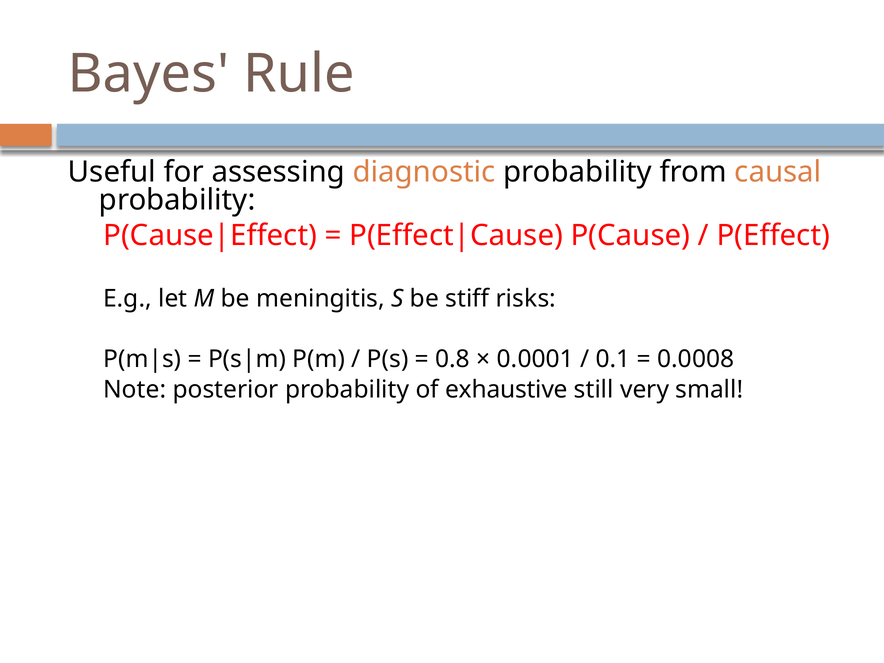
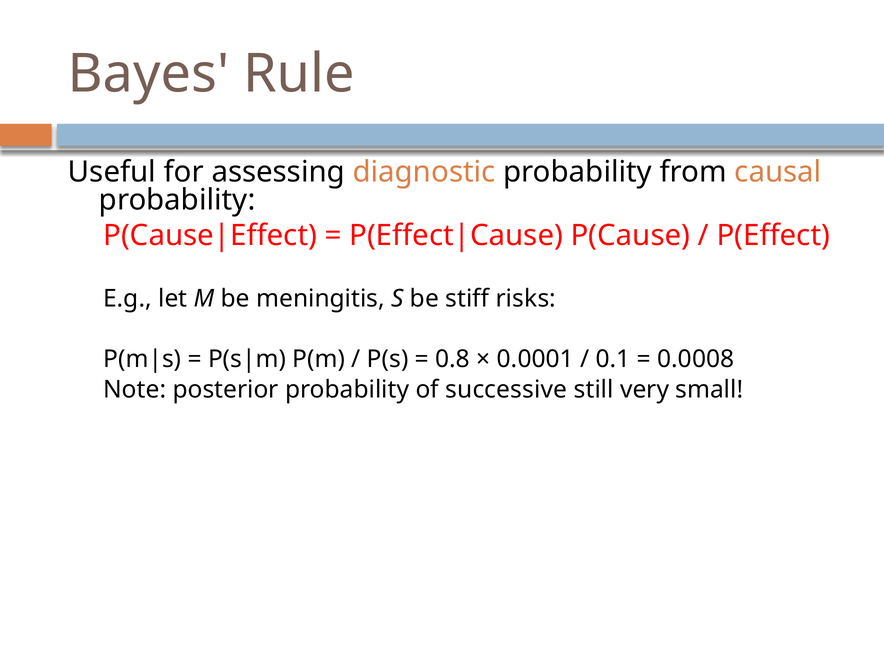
exhaustive: exhaustive -> successive
